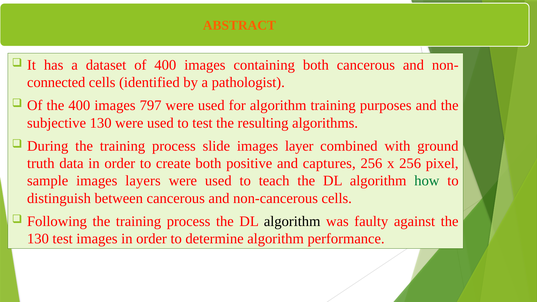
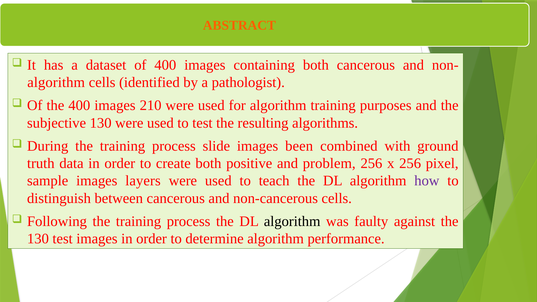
connected at (56, 82): connected -> algorithm
797: 797 -> 210
layer: layer -> been
captures: captures -> problem
how colour: green -> purple
